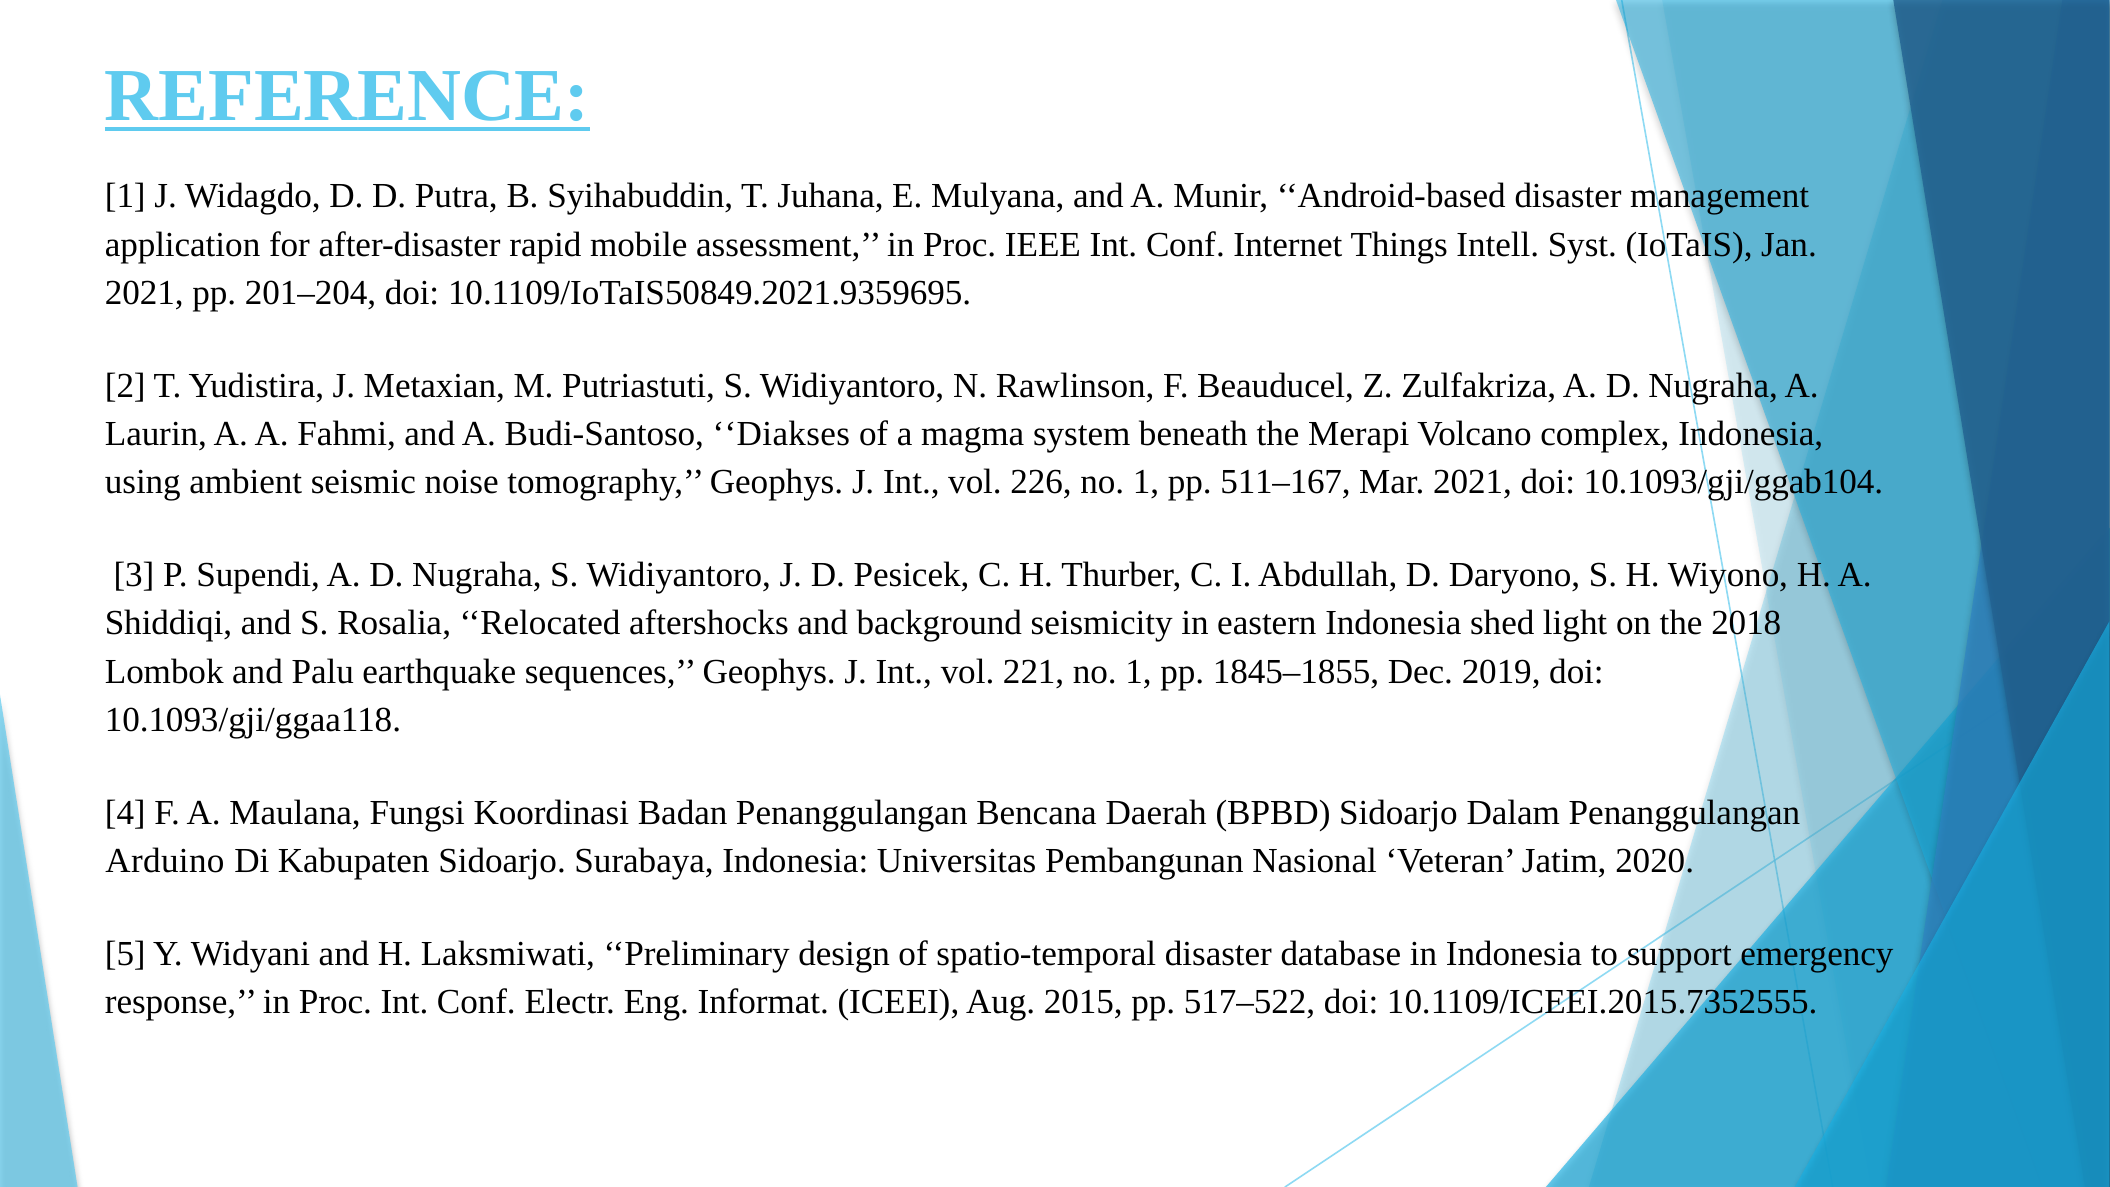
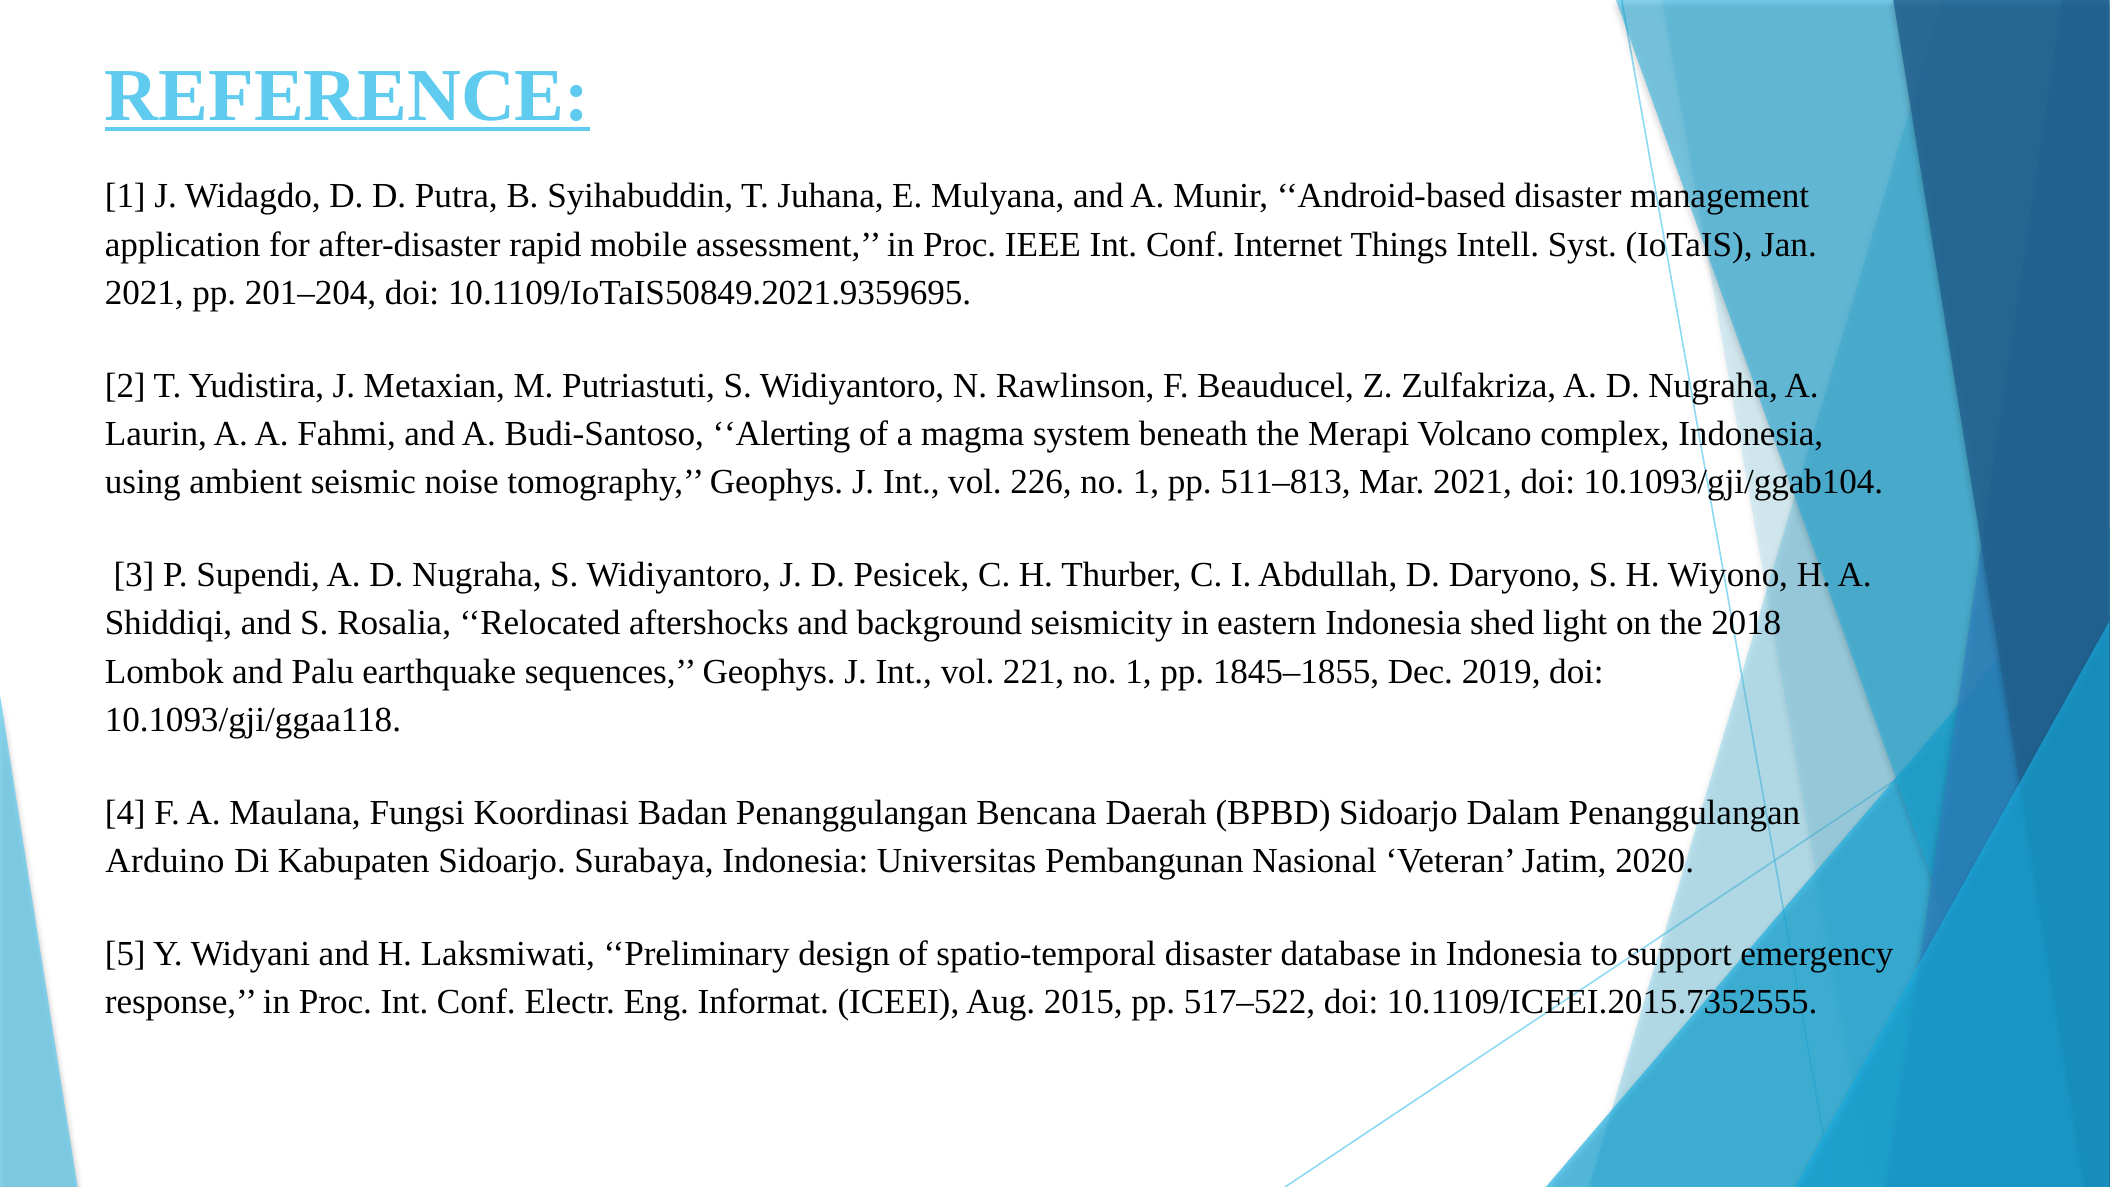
Diakses: Diakses -> Alerting
511–167: 511–167 -> 511–813
